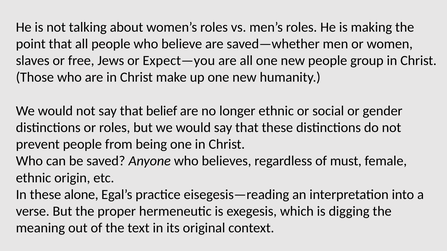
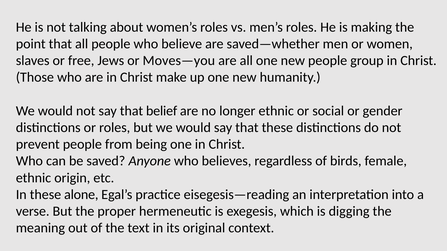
Expect—you: Expect—you -> Moves—you
must: must -> birds
